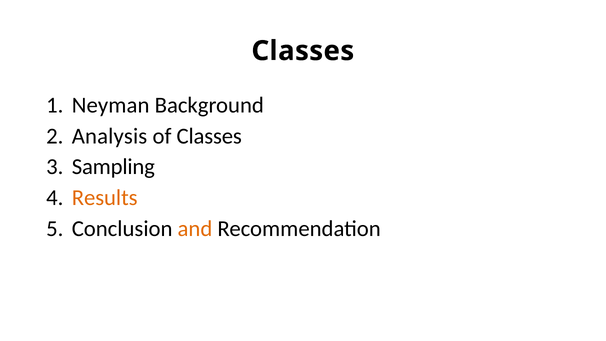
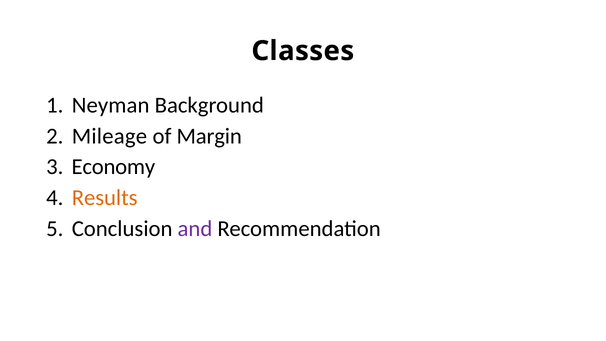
Analysis: Analysis -> Mileage
of Classes: Classes -> Margin
Sampling: Sampling -> Economy
and colour: orange -> purple
